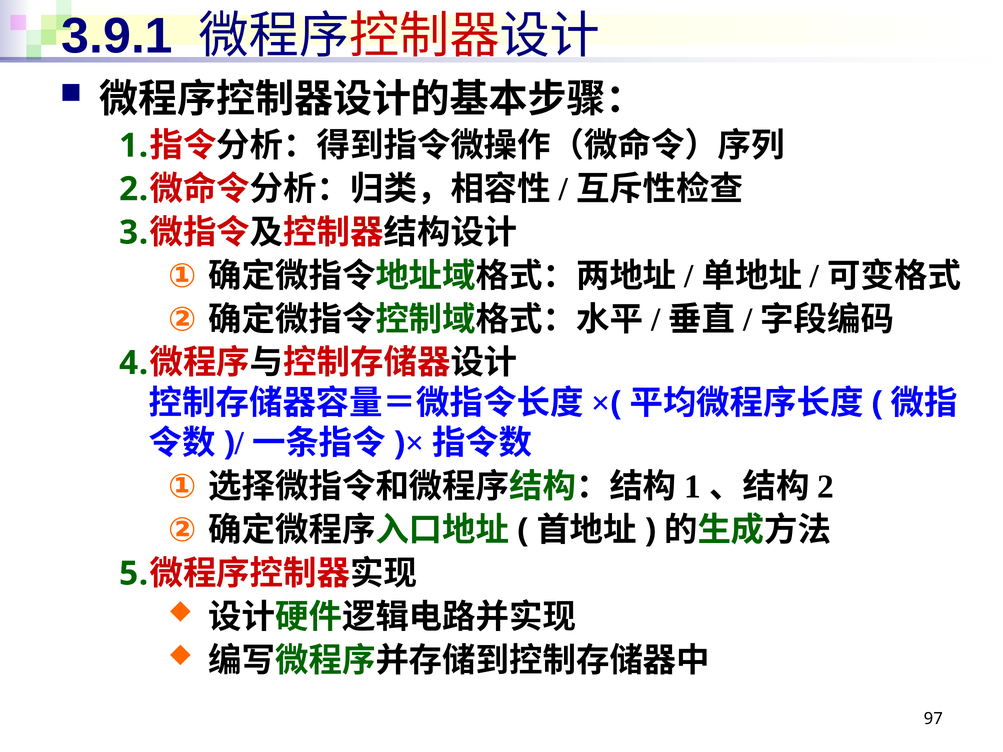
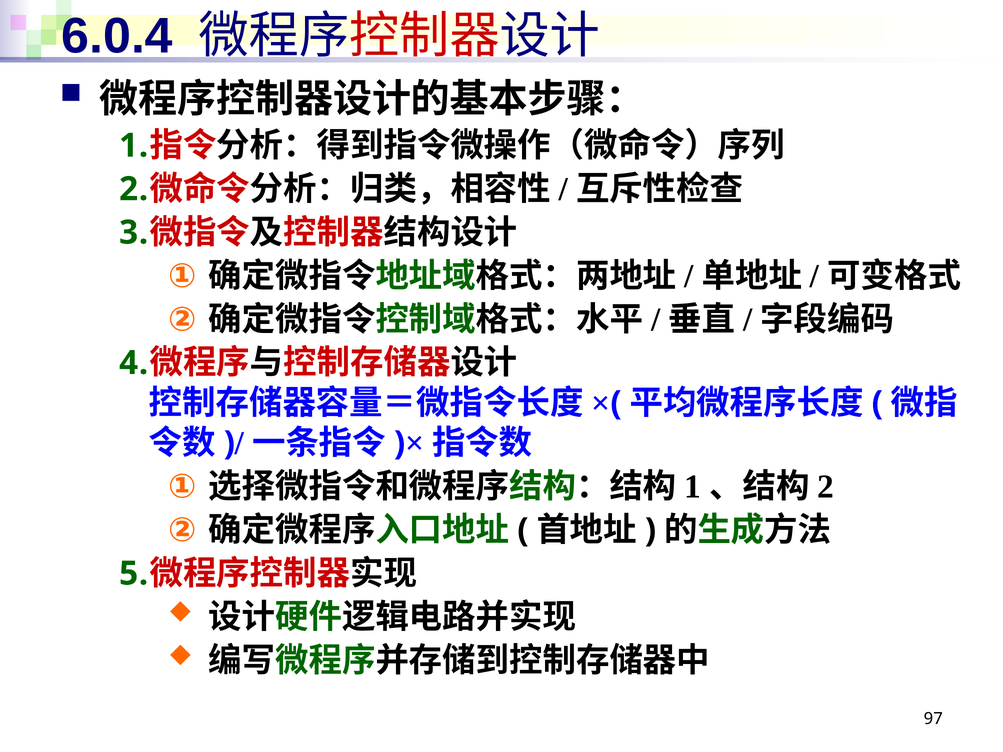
3.9.1: 3.9.1 -> 6.0.4
